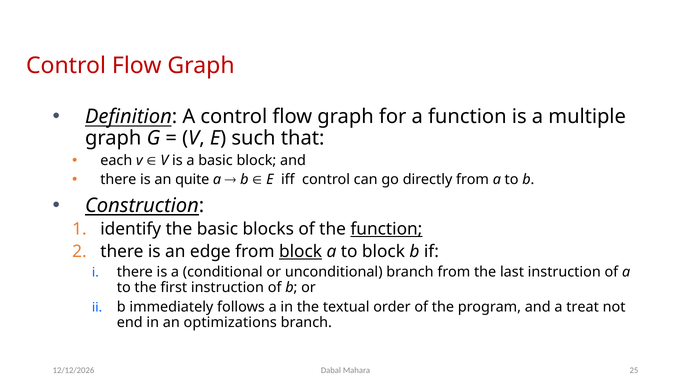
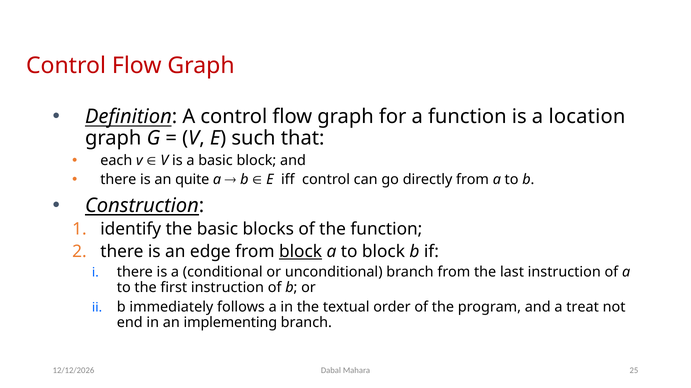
multiple: multiple -> location
function at (386, 230) underline: present -> none
optimizations: optimizations -> implementing
